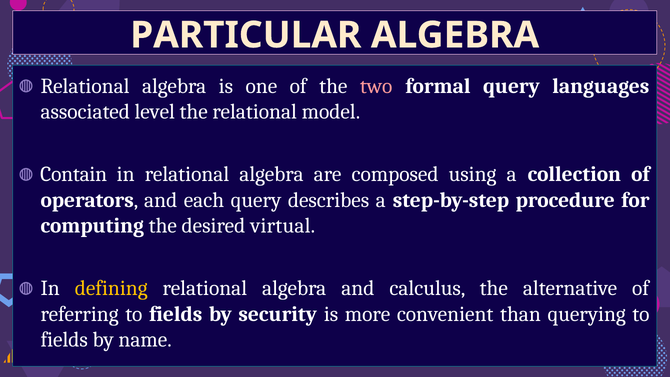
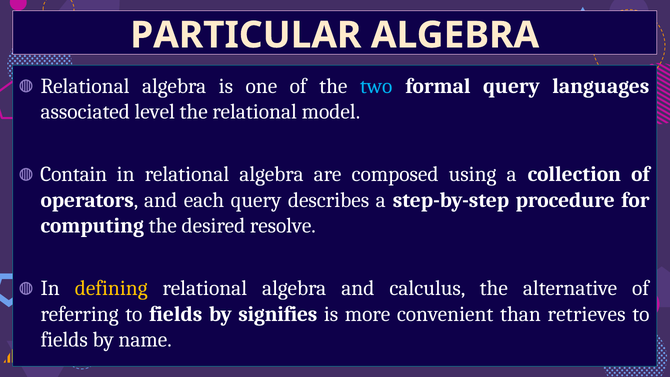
two colour: pink -> light blue
virtual: virtual -> resolve
security: security -> signifies
querying: querying -> retrieves
